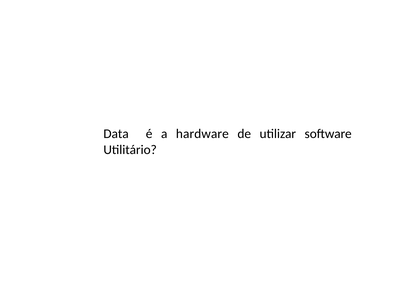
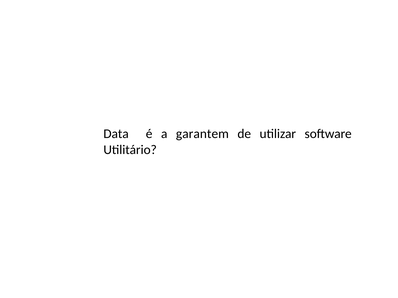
hardware: hardware -> garantem
